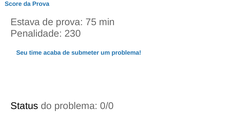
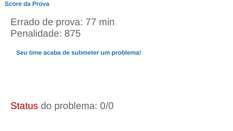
Estava: Estava -> Errado
75: 75 -> 77
230: 230 -> 875
Status colour: black -> red
